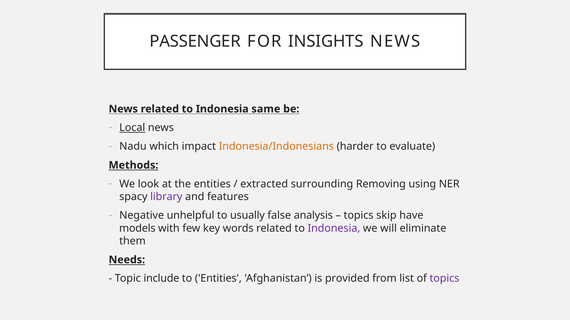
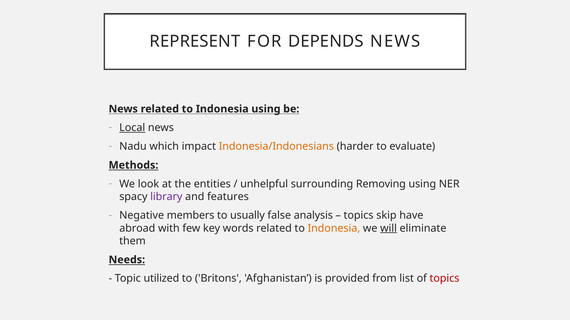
PASSENGER: PASSENGER -> REPRESENT
INSIGHTS: INSIGHTS -> DEPENDS
Indonesia same: same -> using
extracted: extracted -> unhelpful
unhelpful: unhelpful -> members
models: models -> abroad
Indonesia at (334, 229) colour: purple -> orange
will underline: none -> present
include: include -> utilized
to Entities: Entities -> Britons
topics at (445, 279) colour: purple -> red
